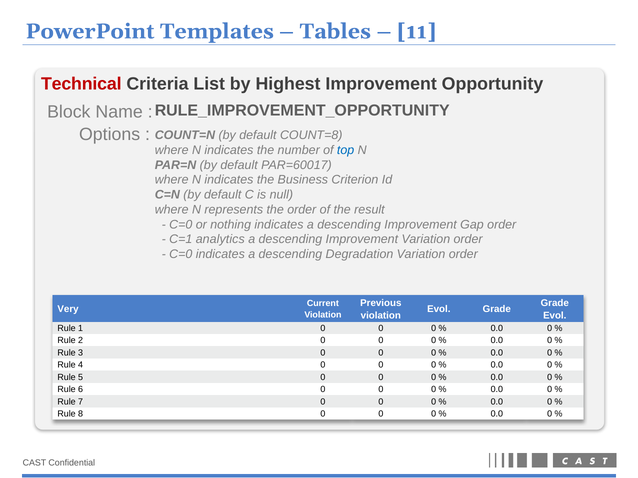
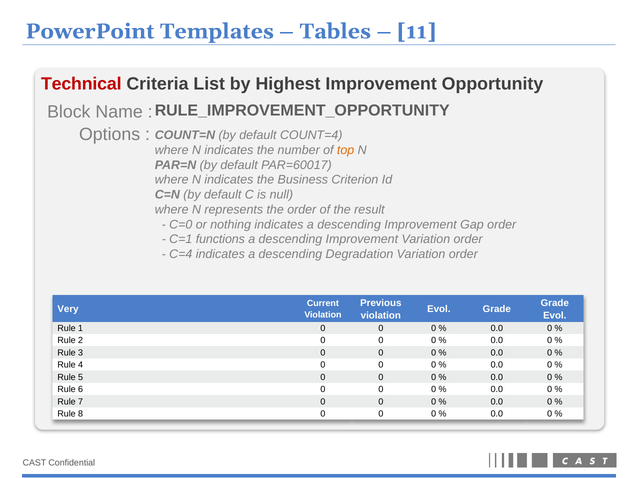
COUNT=8: COUNT=8 -> COUNT=4
top colour: blue -> orange
analytics: analytics -> functions
C=0 at (181, 255): C=0 -> C=4
